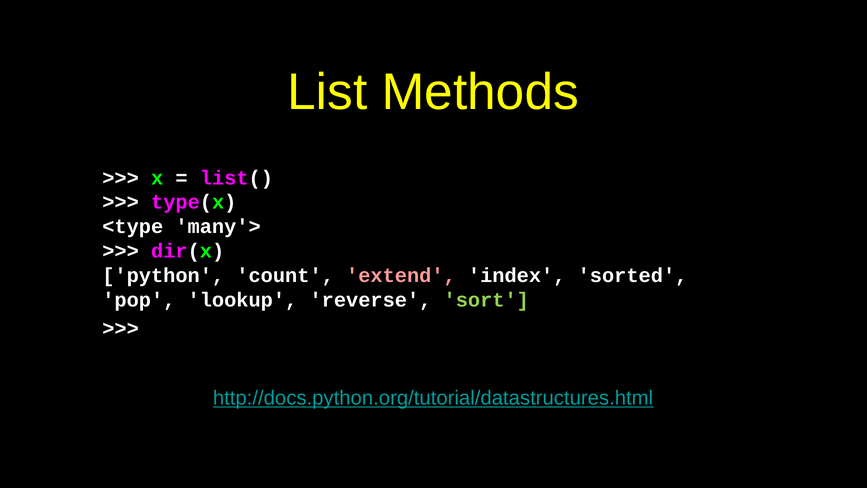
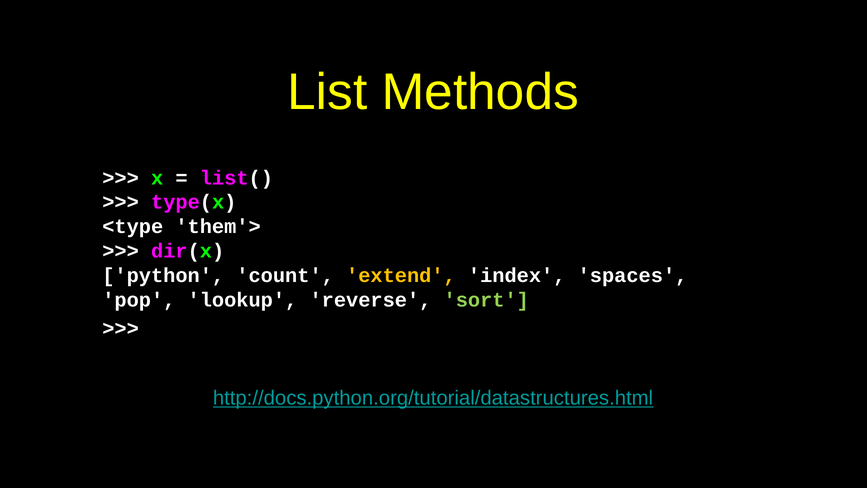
many'>: many'> -> them'>
extend colour: pink -> yellow
sorted: sorted -> spaces
